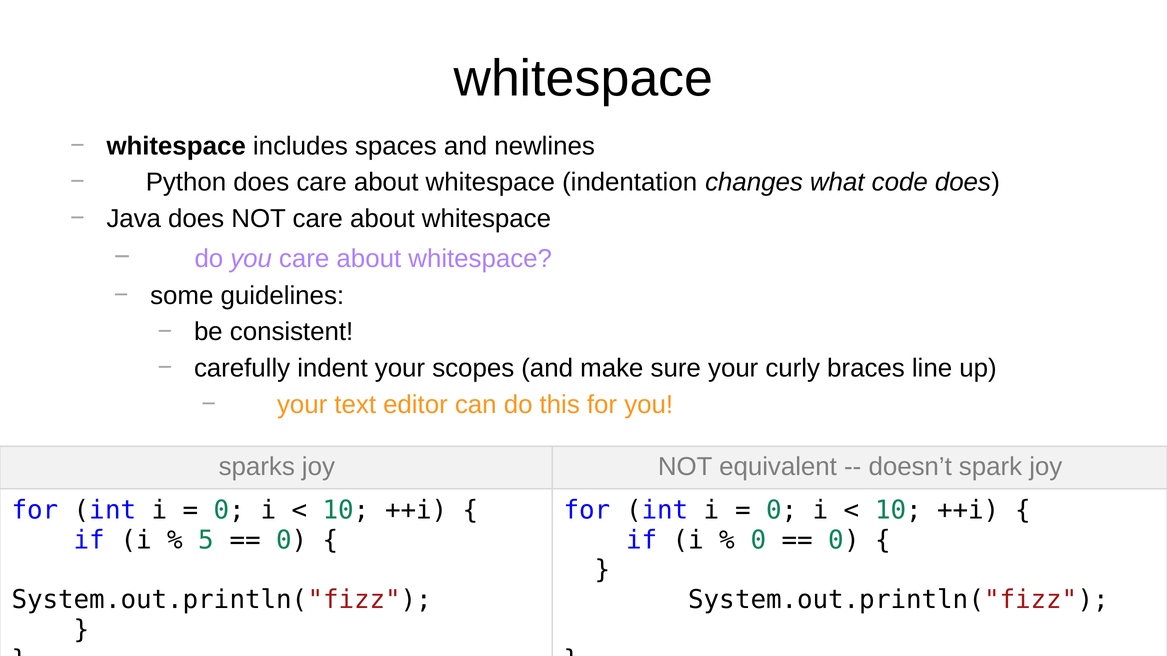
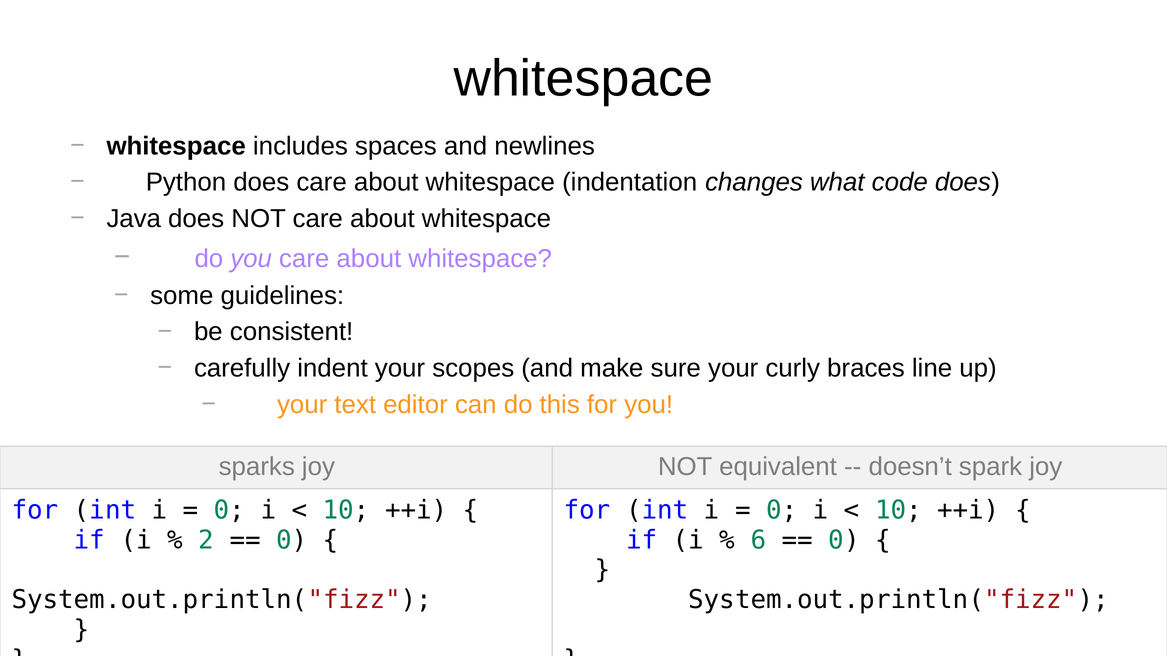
5: 5 -> 2
0 at (758, 540): 0 -> 6
